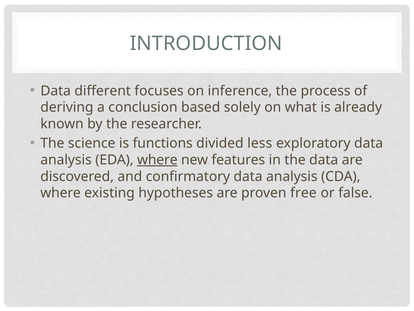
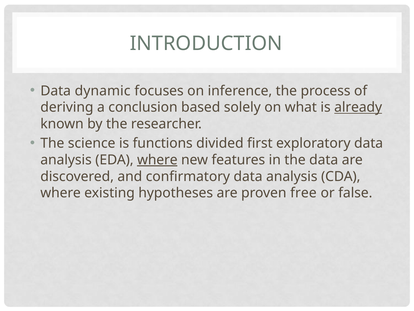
different: different -> dynamic
already underline: none -> present
less: less -> first
